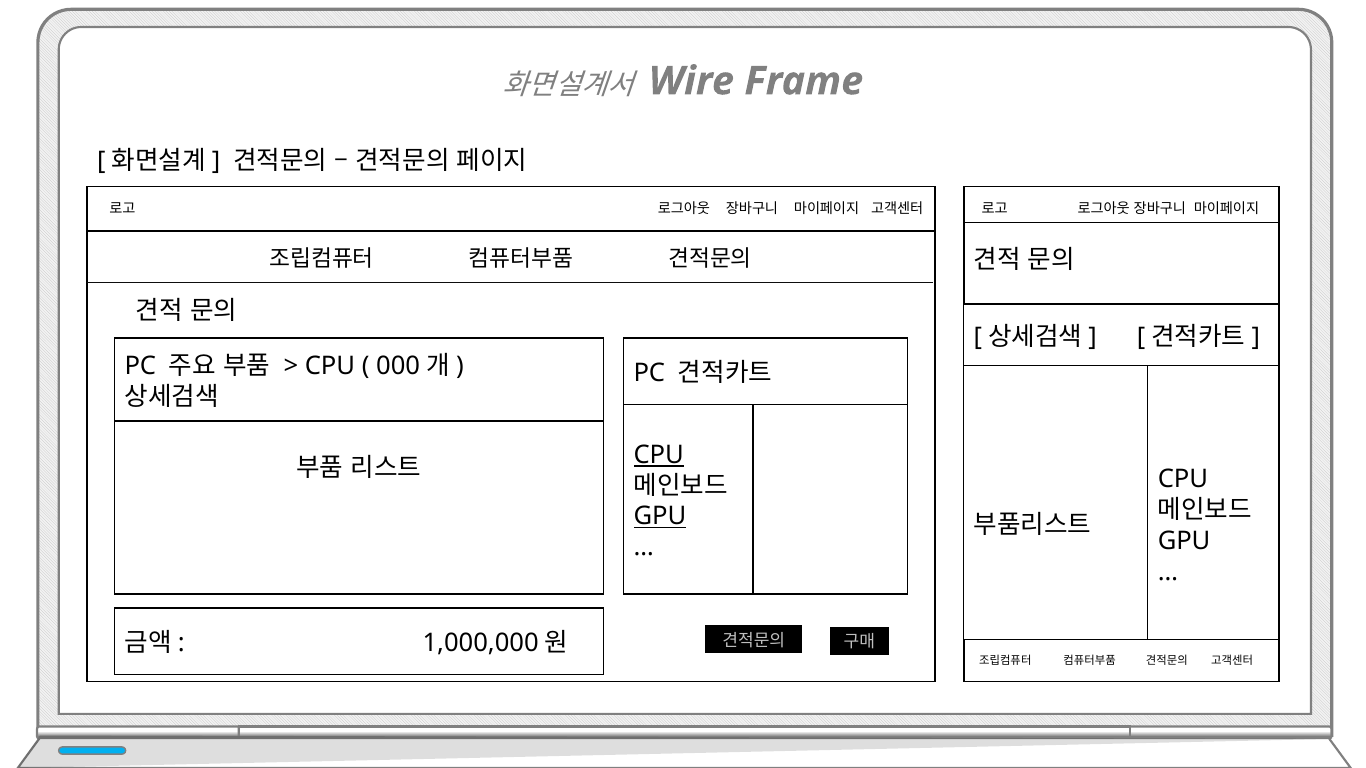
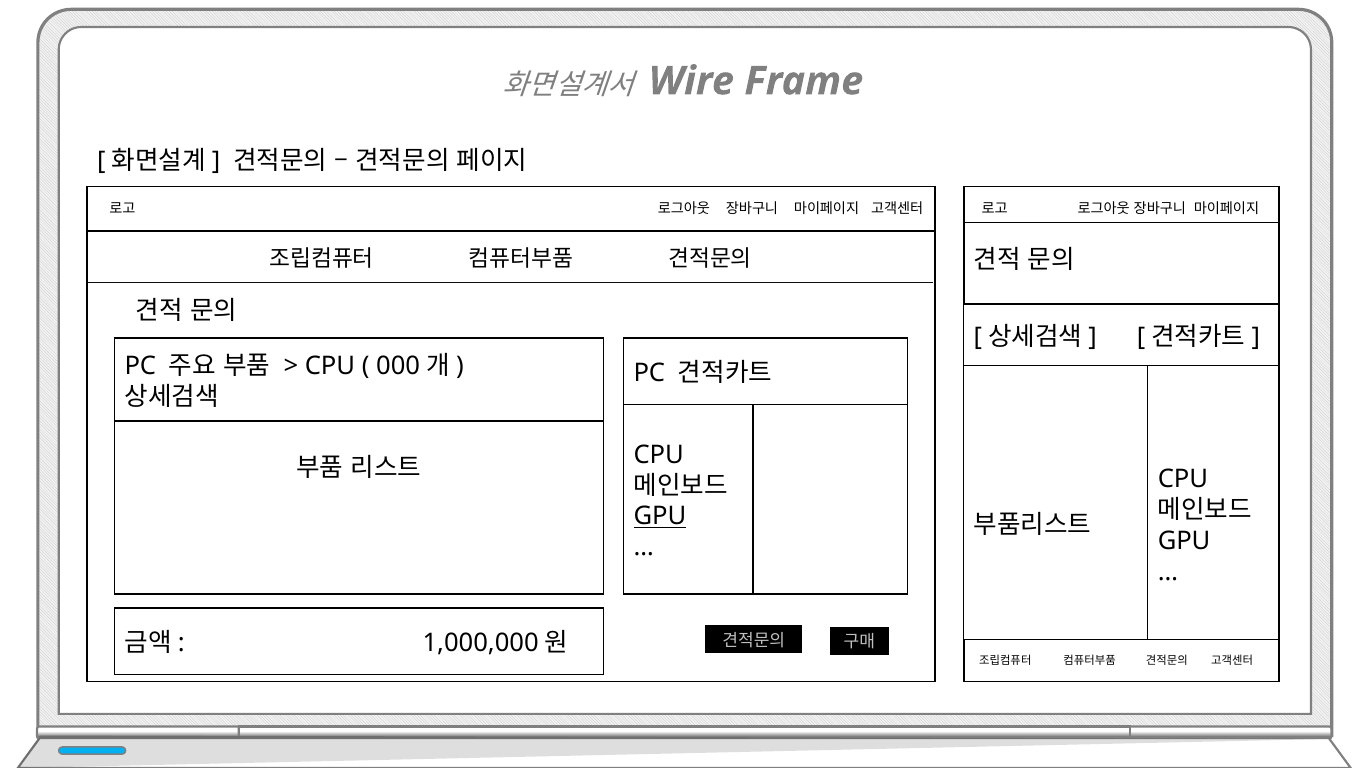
CPU at (659, 455) underline: present -> none
